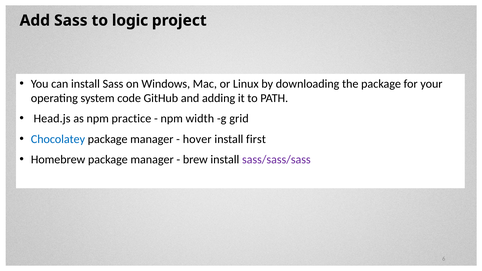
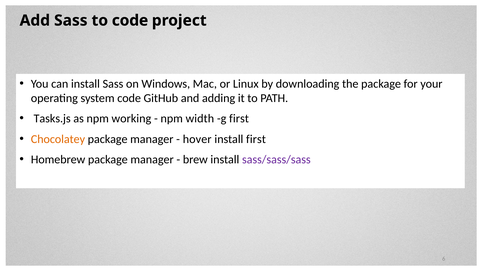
to logic: logic -> code
Head.js: Head.js -> Tasks.js
practice: practice -> working
g grid: grid -> first
Chocolatey colour: blue -> orange
